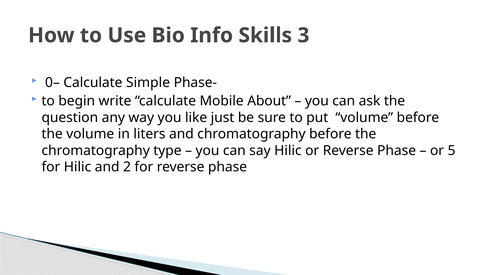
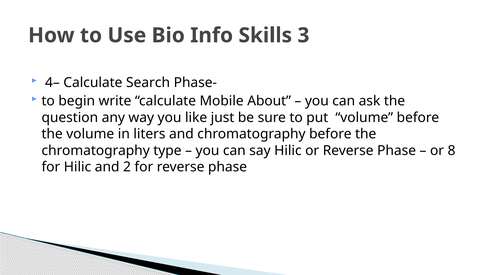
0–: 0– -> 4–
Simple: Simple -> Search
5: 5 -> 8
